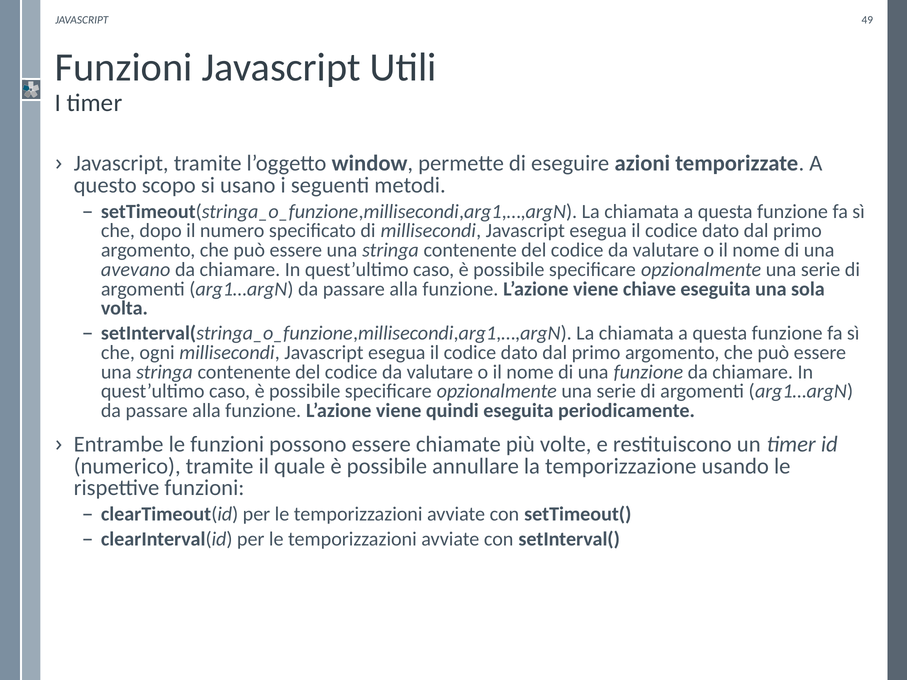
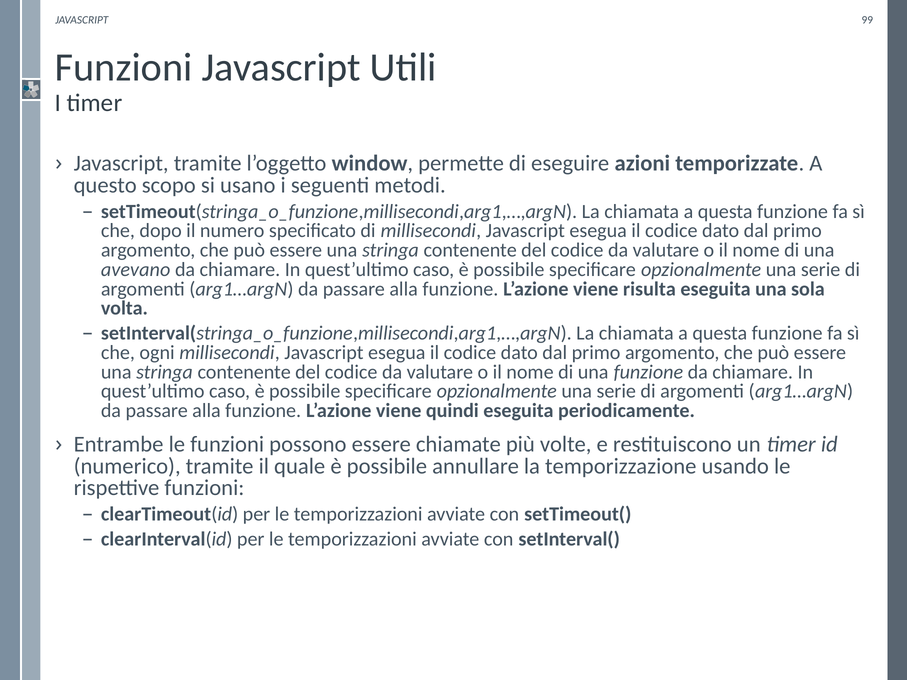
49: 49 -> 99
chiave: chiave -> risulta
